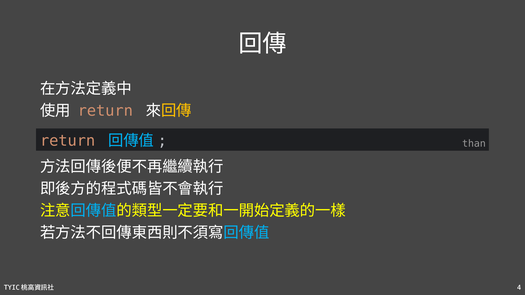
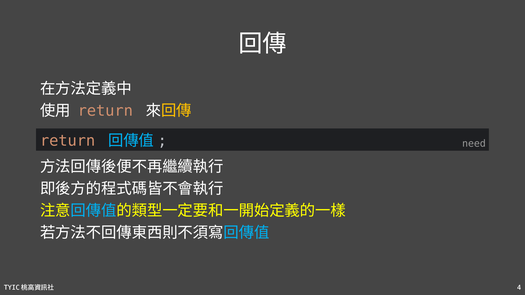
than: than -> need
